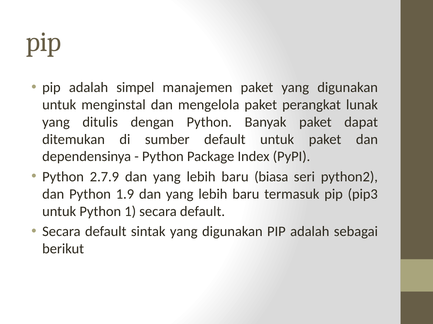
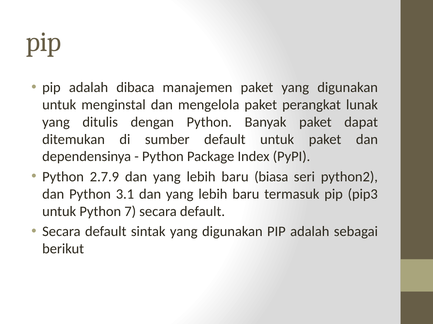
simpel: simpel -> dibaca
1.9: 1.9 -> 3.1
1: 1 -> 7
